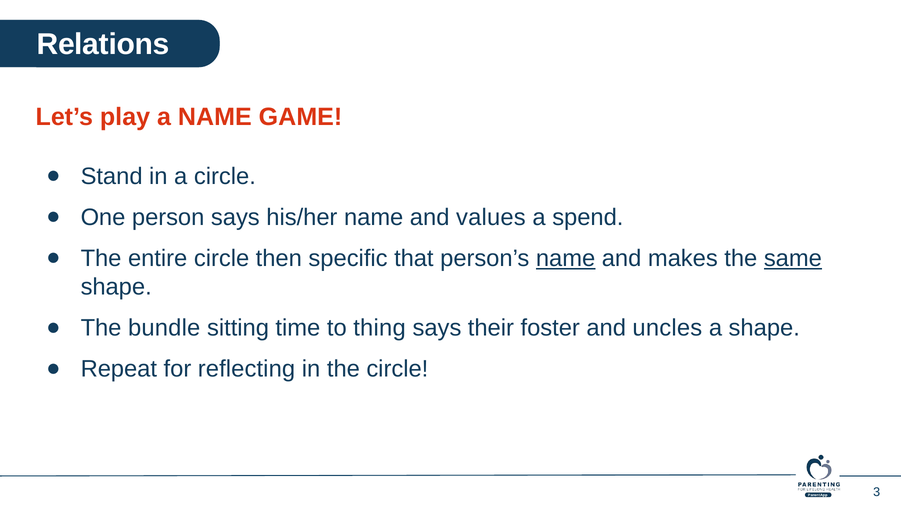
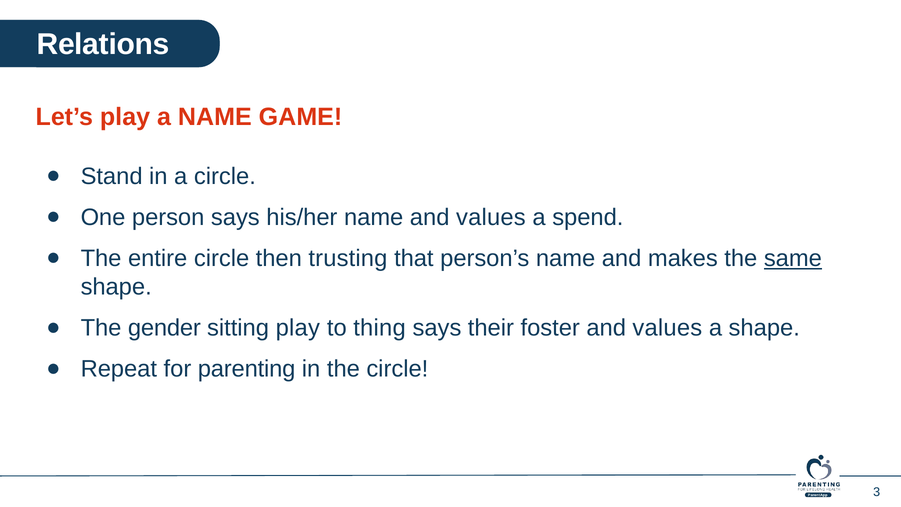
specific: specific -> trusting
name at (566, 258) underline: present -> none
bundle: bundle -> gender
sitting time: time -> play
uncles at (667, 328): uncles -> values
reflecting: reflecting -> parenting
